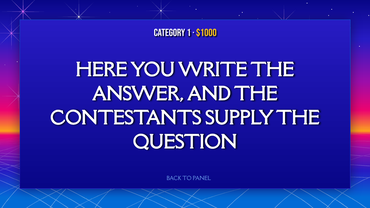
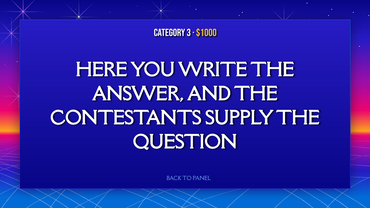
1: 1 -> 3
